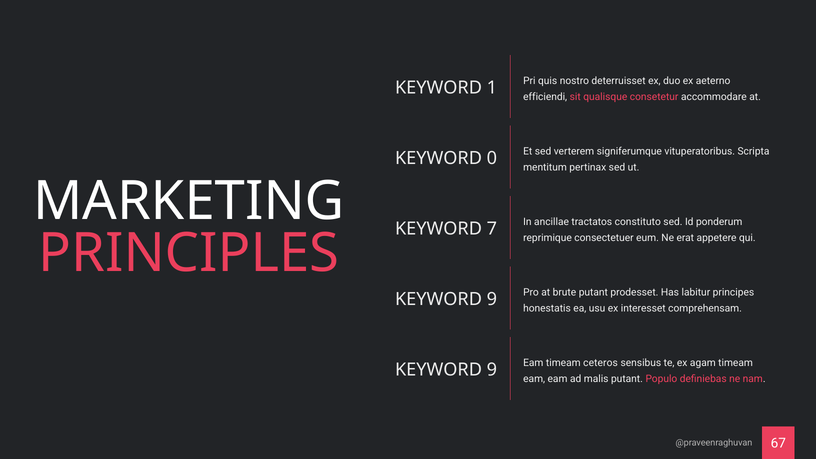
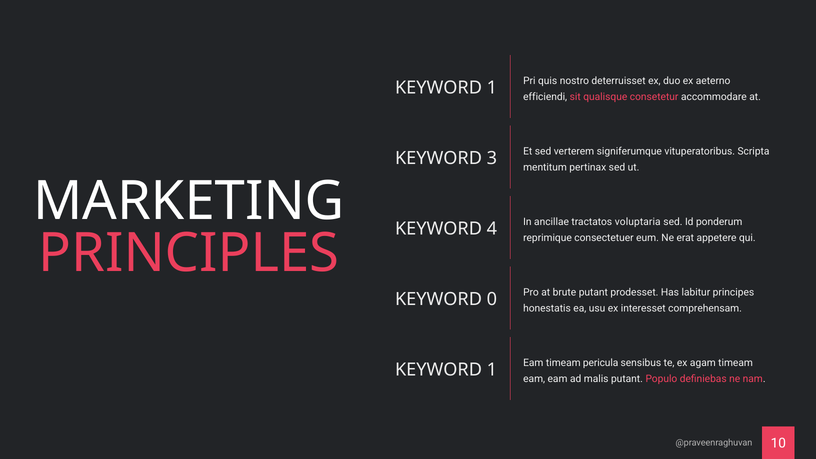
0: 0 -> 3
constituto: constituto -> voluptaria
7: 7 -> 4
9 at (492, 299): 9 -> 0
ceteros: ceteros -> pericula
9 at (492, 370): 9 -> 1
67: 67 -> 10
